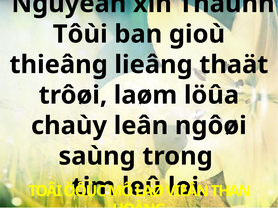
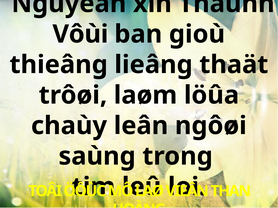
Tôùi: Tôùi -> Vôùi
